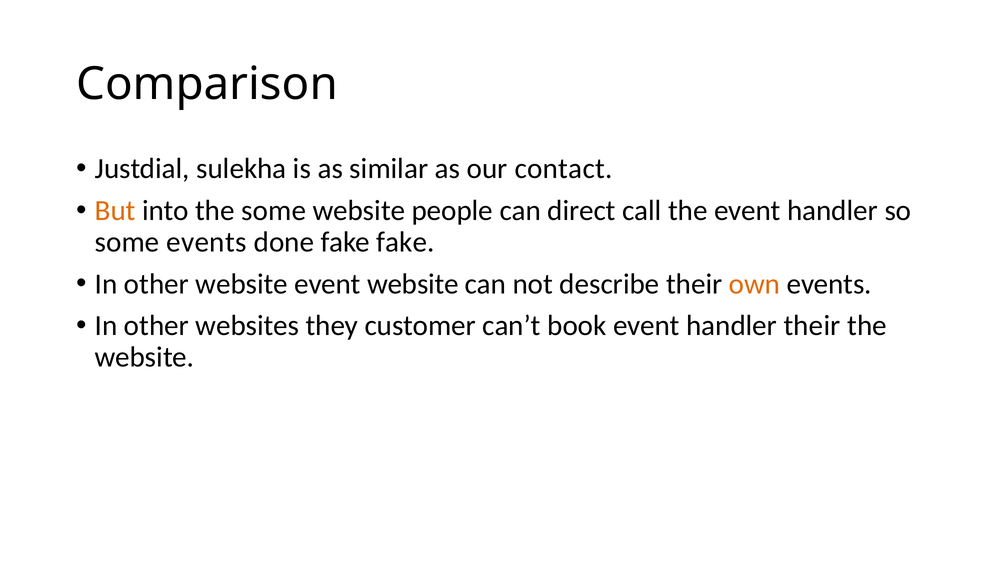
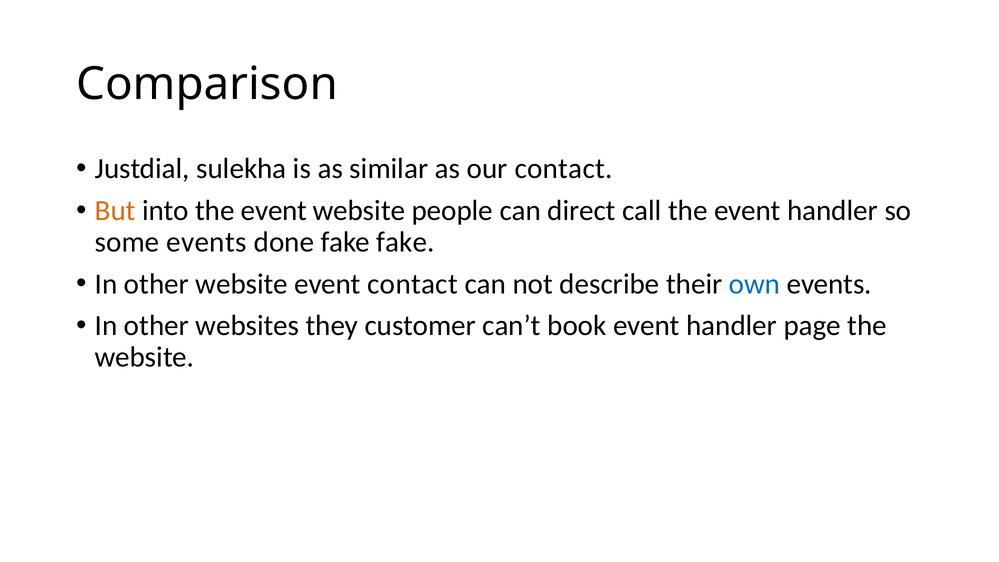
into the some: some -> event
event website: website -> contact
own colour: orange -> blue
handler their: their -> page
